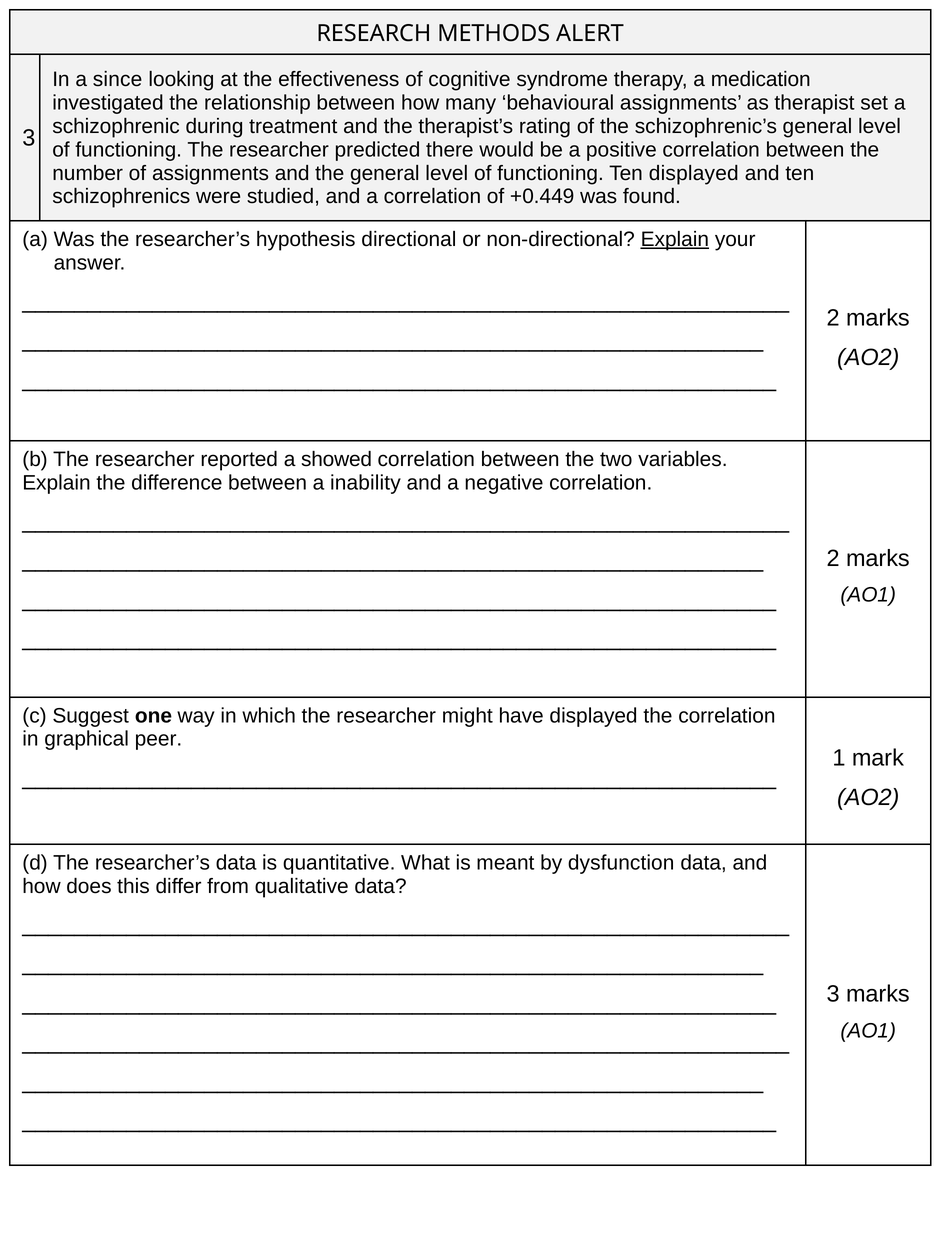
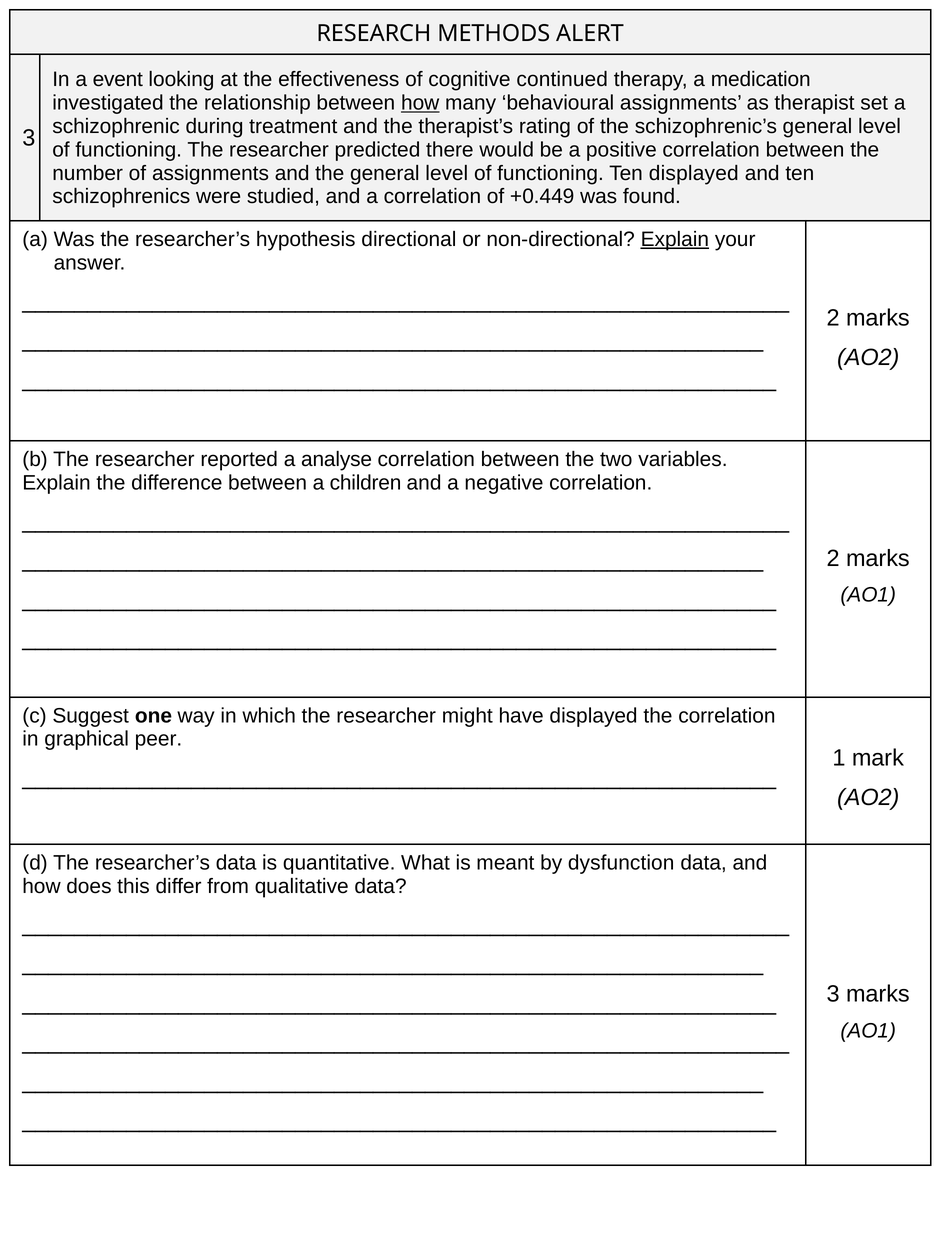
since: since -> event
syndrome: syndrome -> continued
how at (420, 103) underline: none -> present
showed: showed -> analyse
inability: inability -> children
